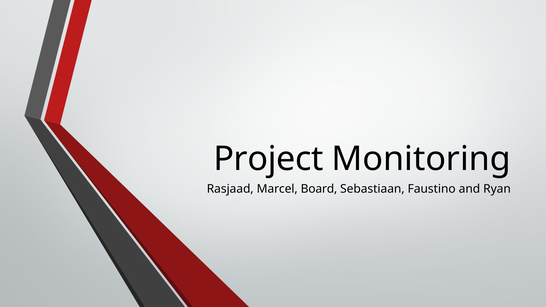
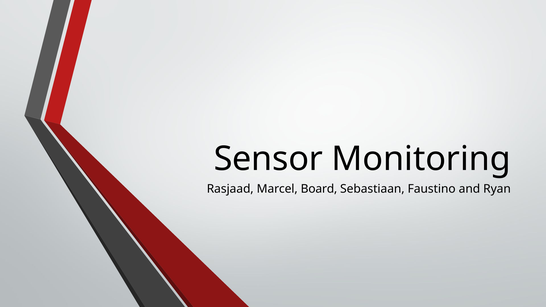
Project: Project -> Sensor
